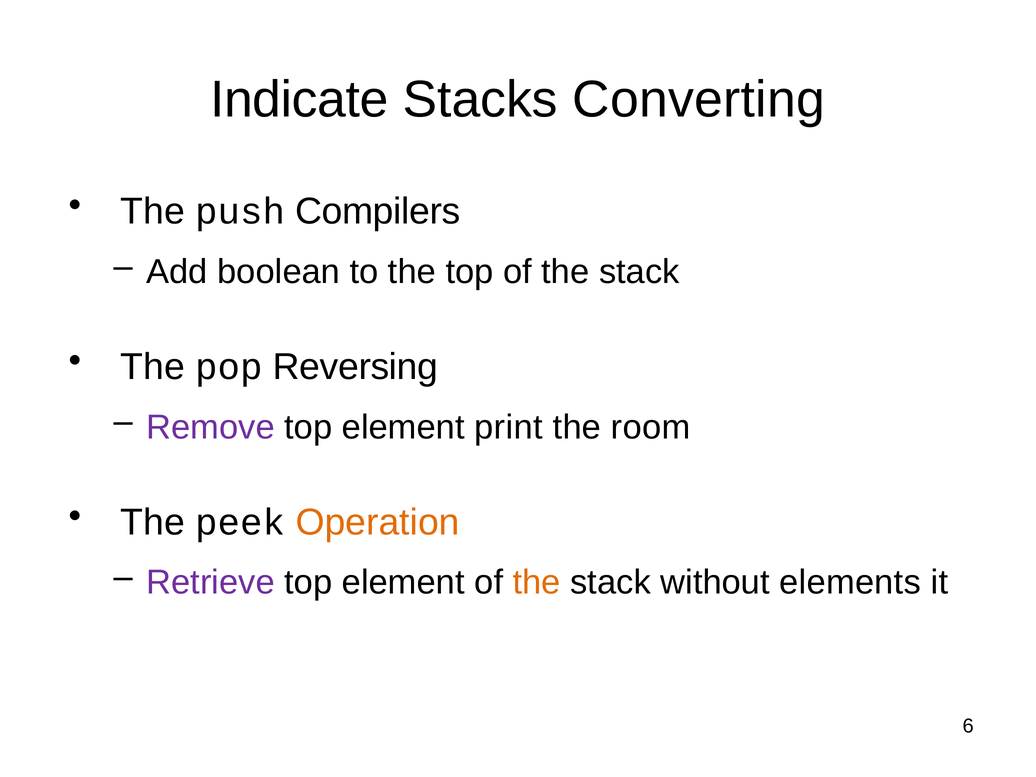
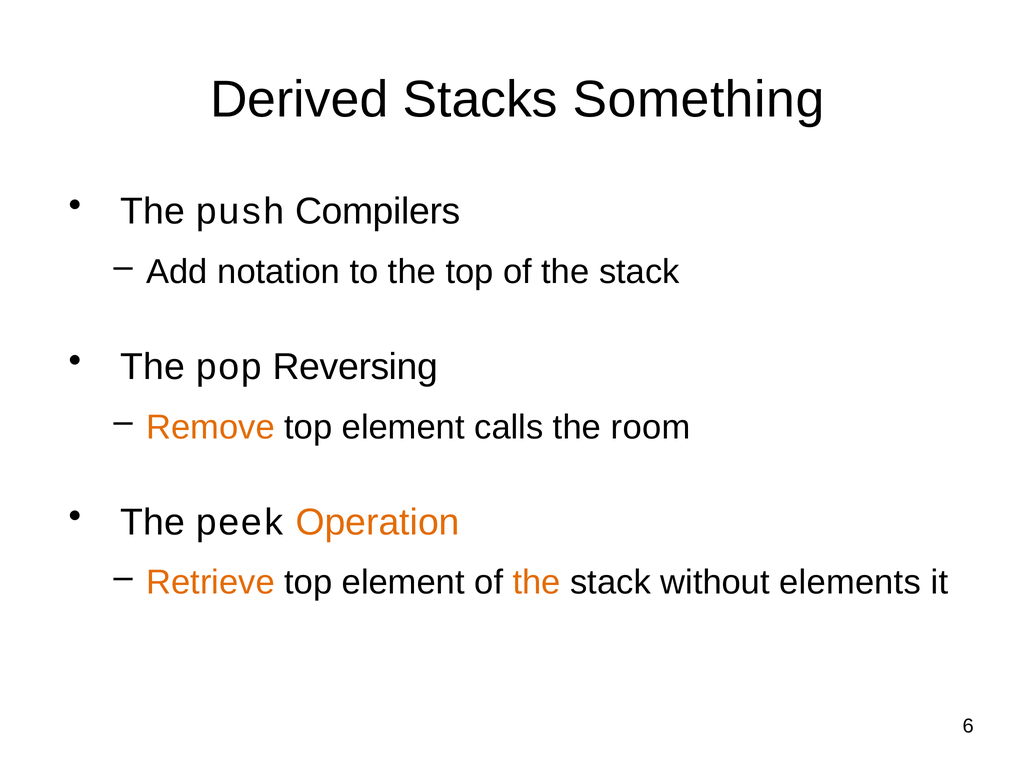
Indicate: Indicate -> Derived
Converting: Converting -> Something
boolean: boolean -> notation
Remove colour: purple -> orange
print: print -> calls
Retrieve colour: purple -> orange
